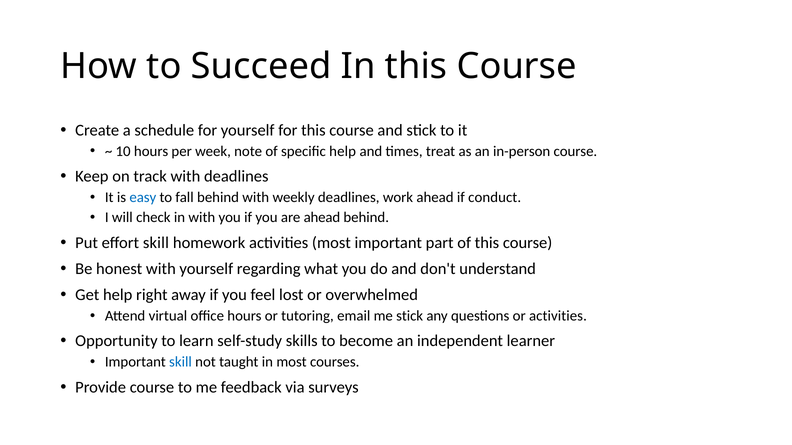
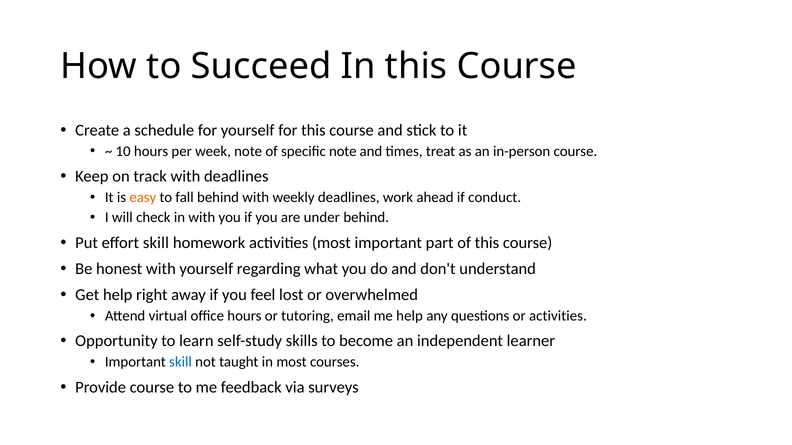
specific help: help -> note
easy colour: blue -> orange
are ahead: ahead -> under
me stick: stick -> help
